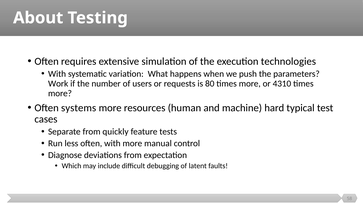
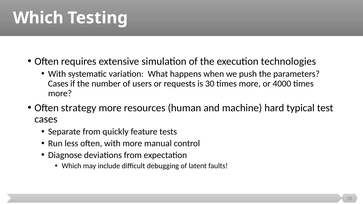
About at (38, 18): About -> Which
Work at (58, 84): Work -> Cases
80: 80 -> 30
4310: 4310 -> 4000
systems: systems -> strategy
